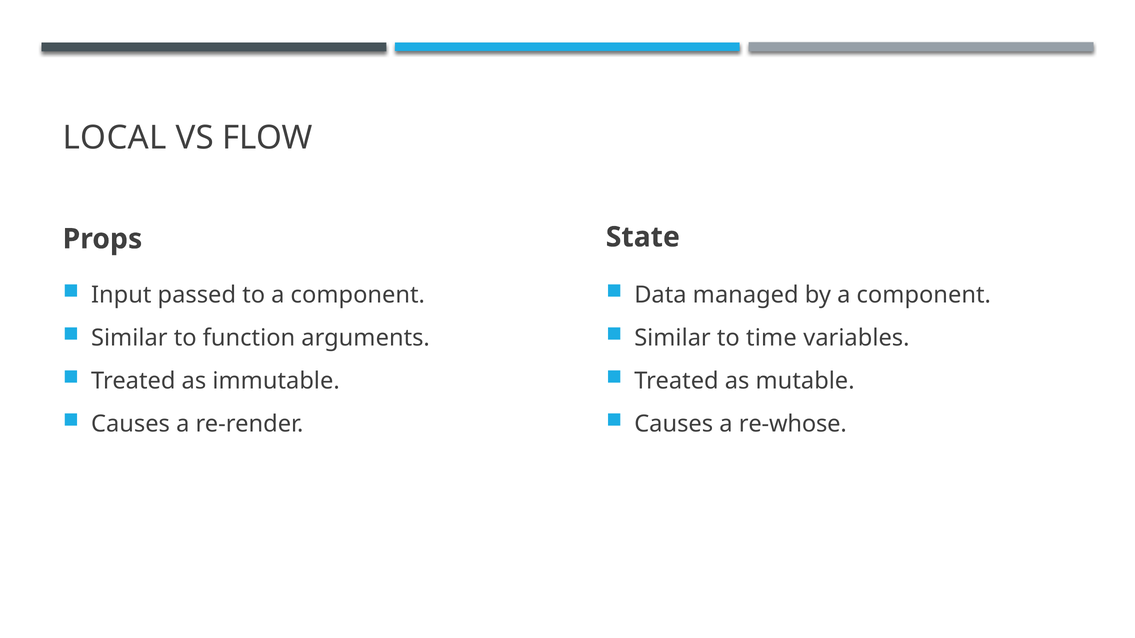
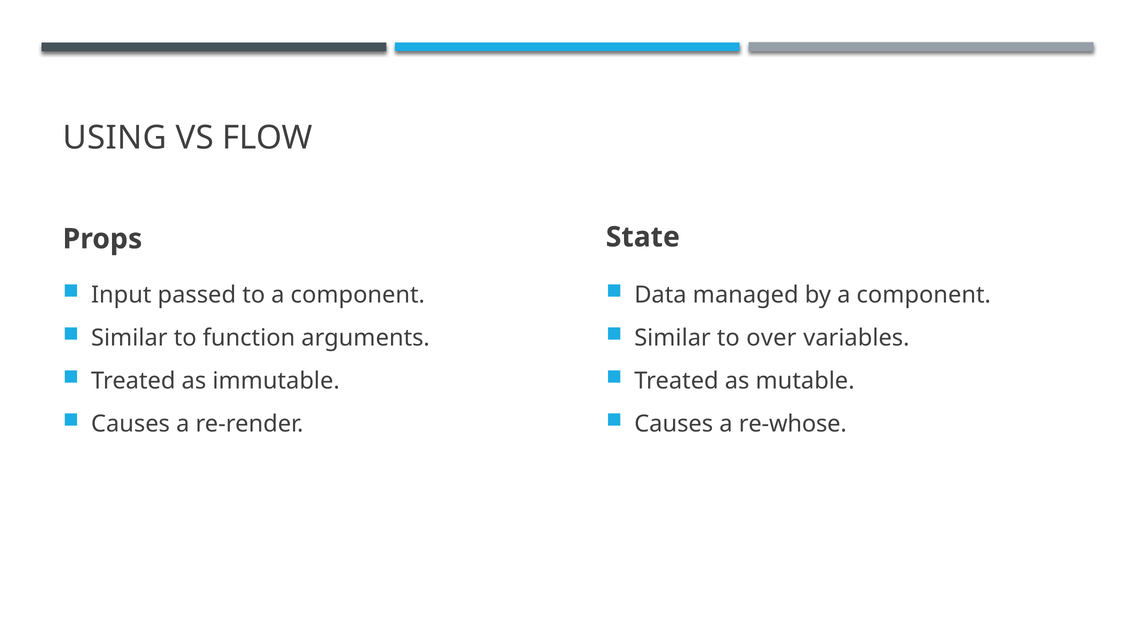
LOCAL: LOCAL -> USING
time: time -> over
